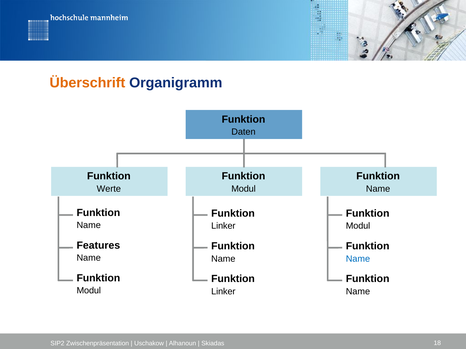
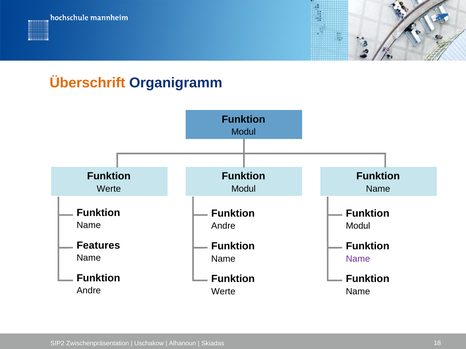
Daten at (243, 132): Daten -> Modul
Linker at (223, 226): Linker -> Andre
Name at (358, 259) colour: blue -> purple
Modul at (89, 291): Modul -> Andre
Linker at (223, 292): Linker -> Werte
